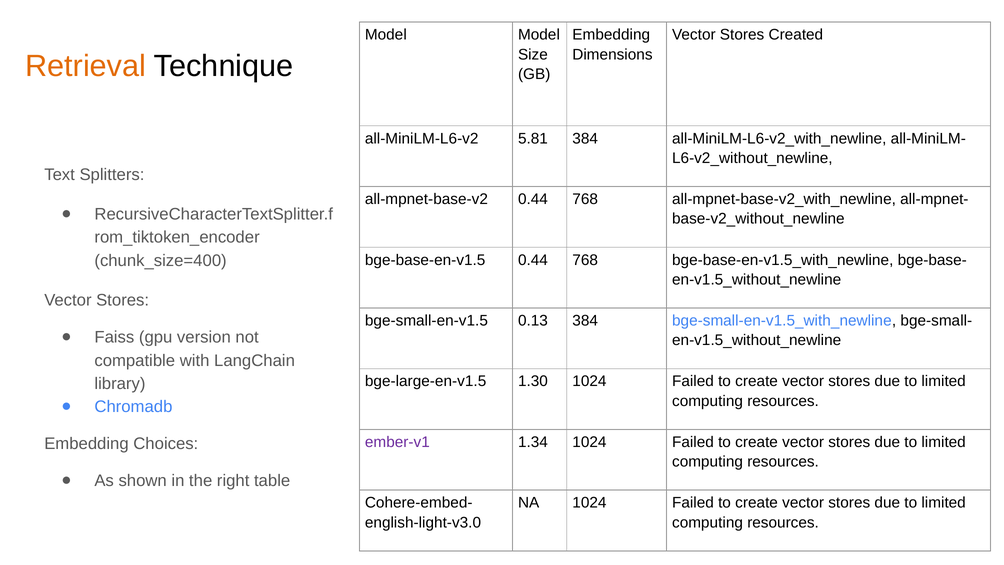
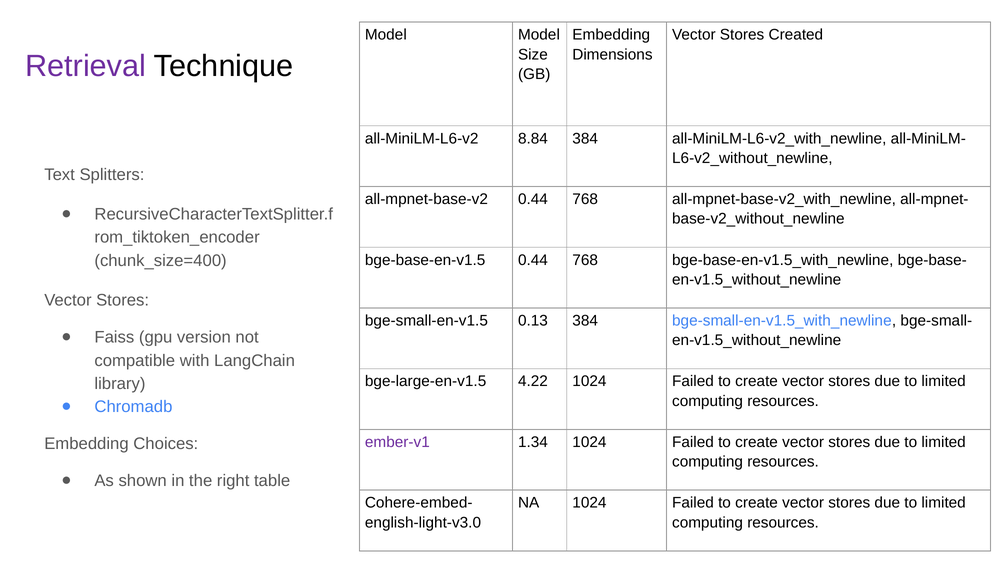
Retrieval colour: orange -> purple
5.81: 5.81 -> 8.84
1.30: 1.30 -> 4.22
